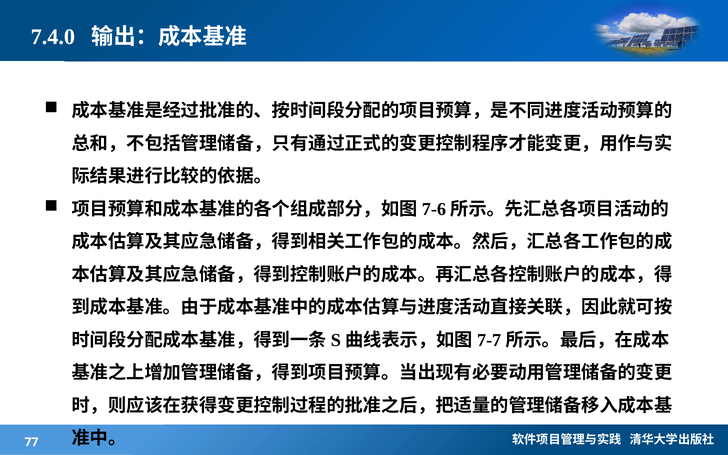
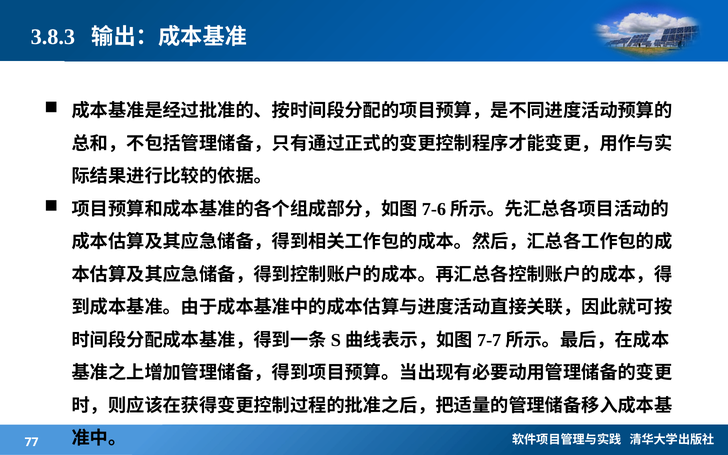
7.4.0: 7.4.0 -> 3.8.3
